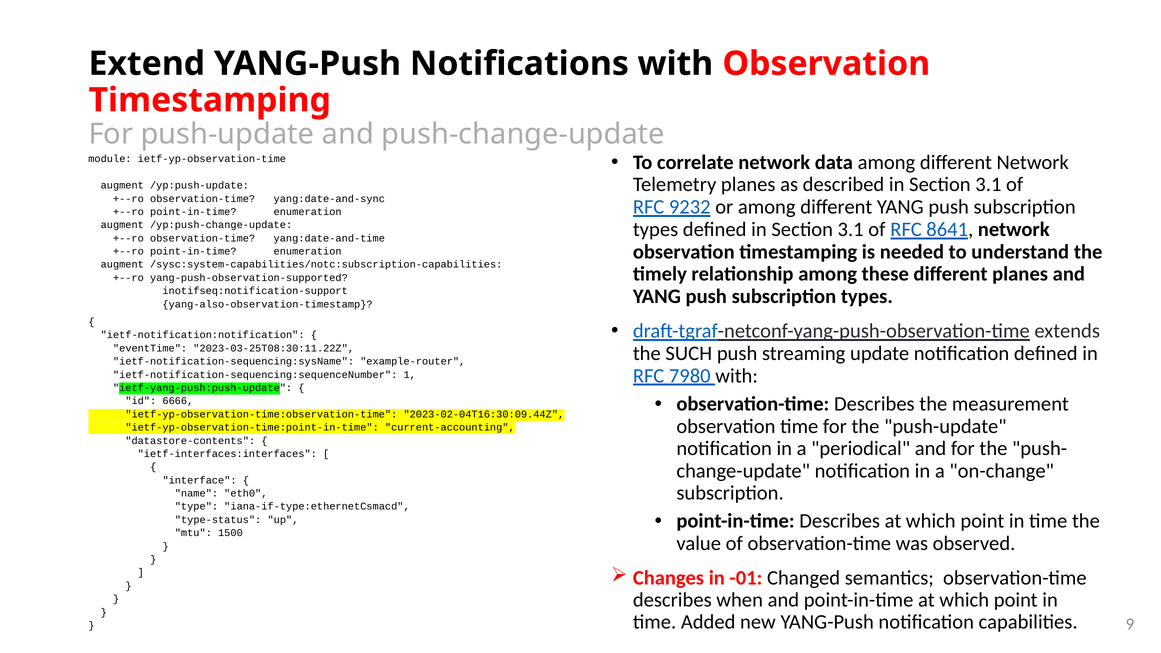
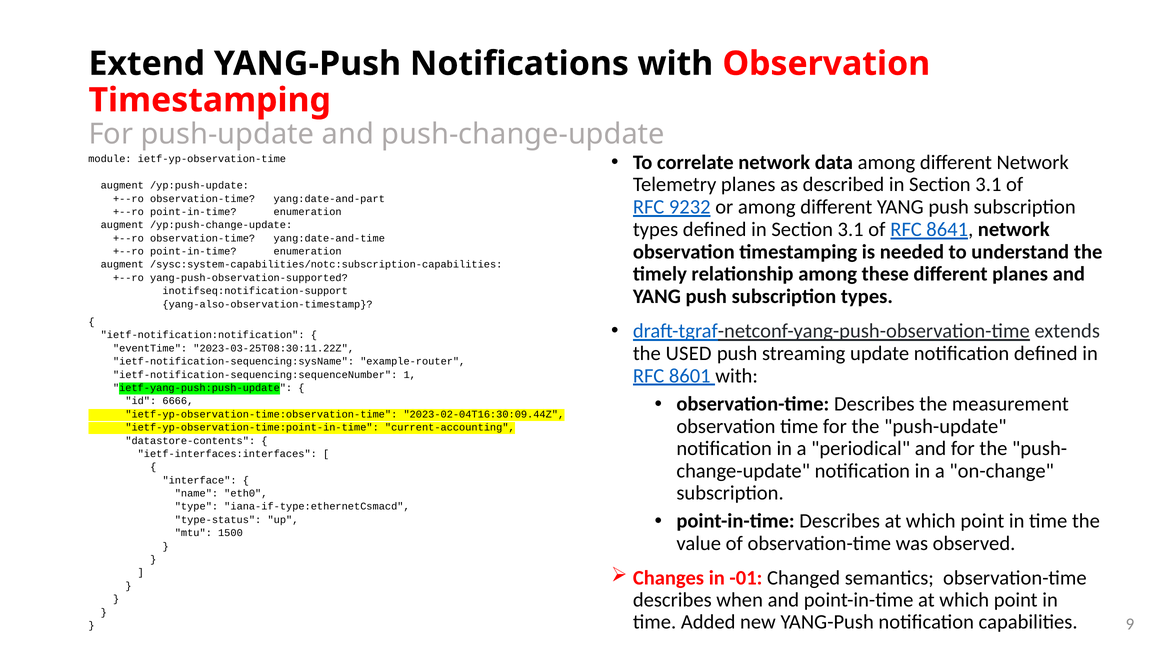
yang:date-and-sync: yang:date-and-sync -> yang:date-and-part
SUCH: SUCH -> USED
7980: 7980 -> 8601
